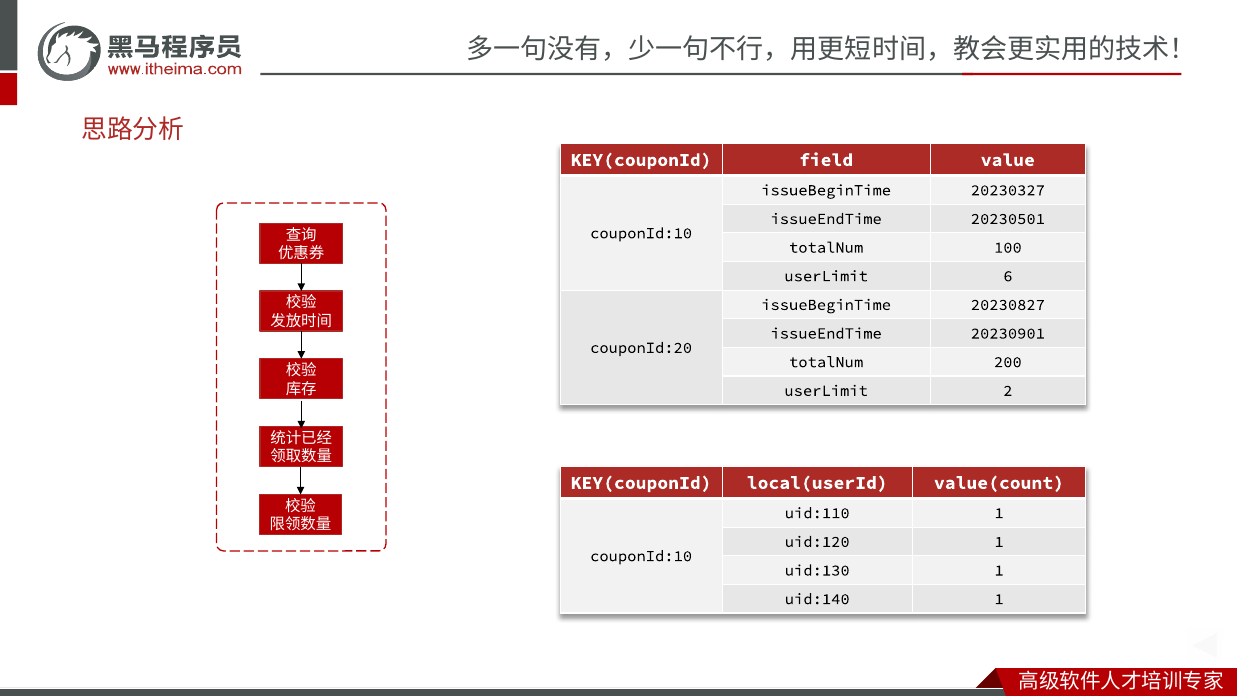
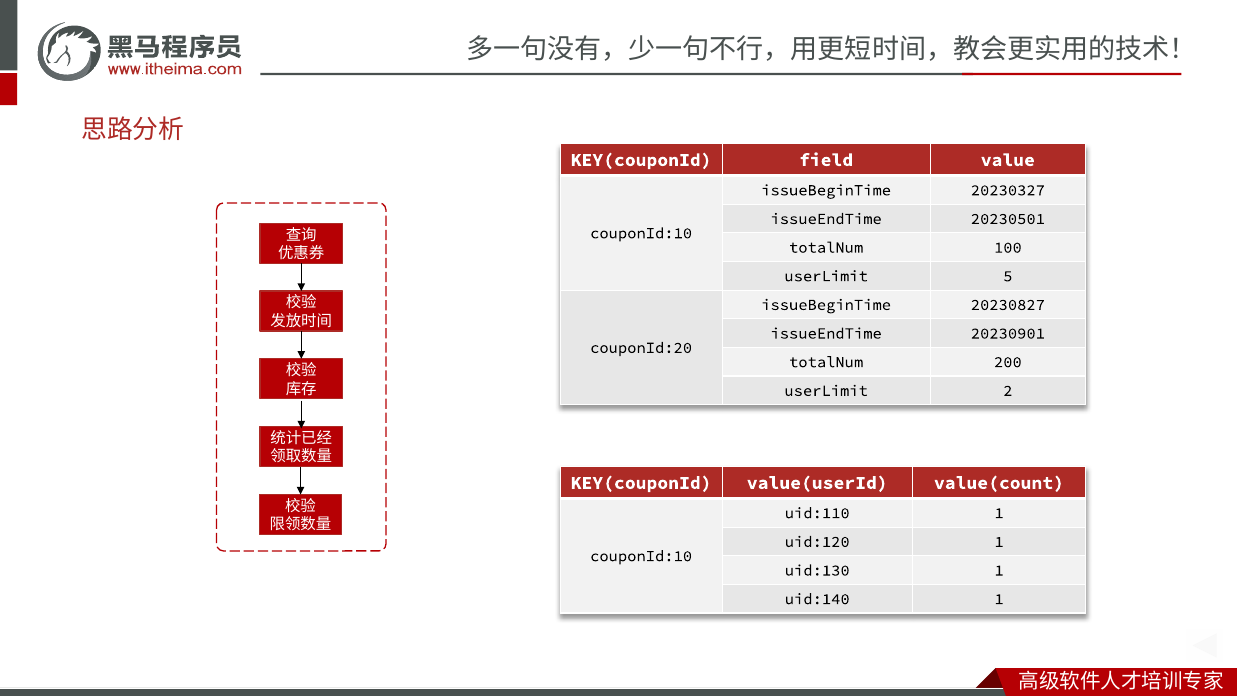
6: 6 -> 5
local(userId: local(userId -> value(userId
